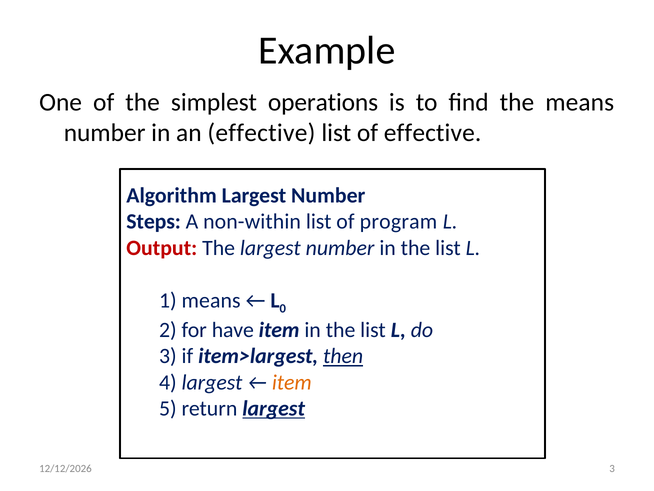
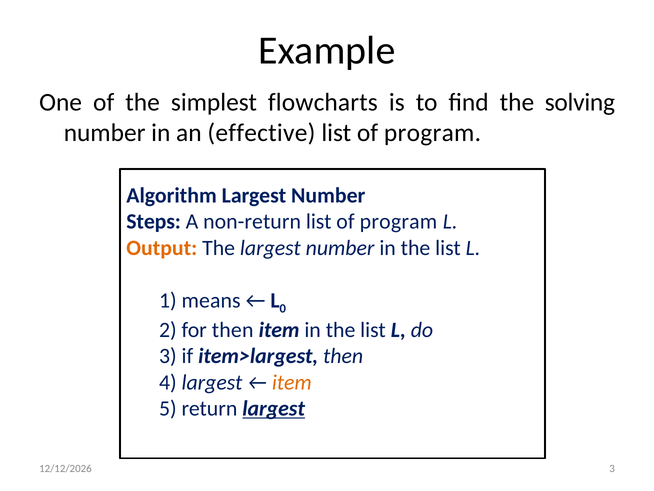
operations: operations -> flowcharts
the means: means -> solving
effective at (433, 132): effective -> program
non-within: non-within -> non-return
Output colour: red -> orange
for have: have -> then
then at (343, 356) underline: present -> none
